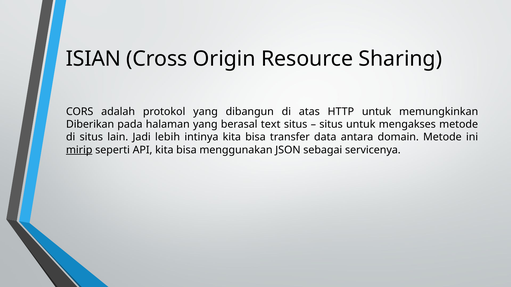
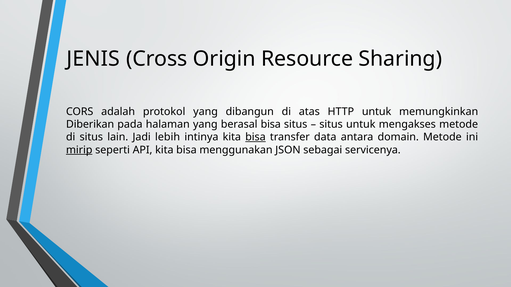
ISIAN: ISIAN -> JENIS
berasal text: text -> bisa
bisa at (255, 137) underline: none -> present
